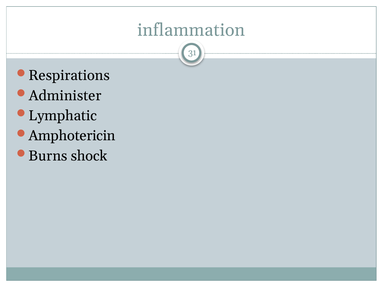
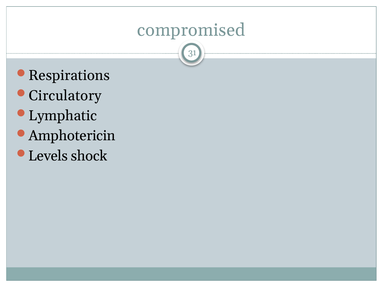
inflammation: inflammation -> compromised
Administer: Administer -> Circulatory
Burns: Burns -> Levels
